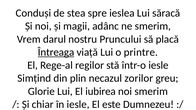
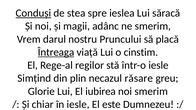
Conduși underline: none -> present
printre: printre -> cinstim
zorilor: zorilor -> răsare
